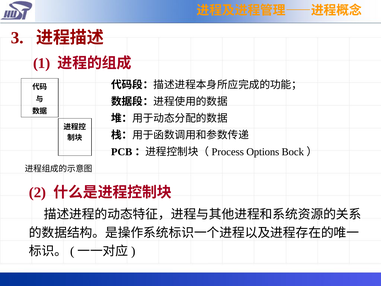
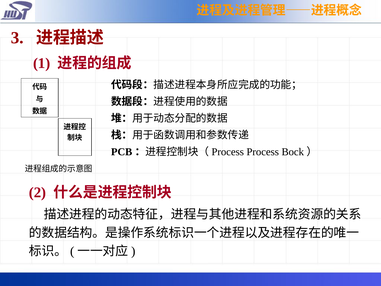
Options: Options -> Process
